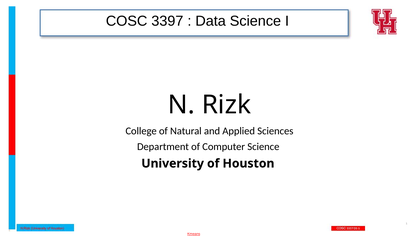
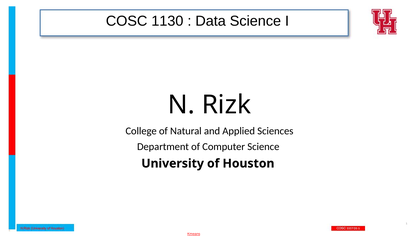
3397: 3397 -> 1130
